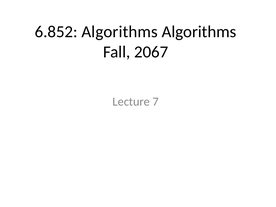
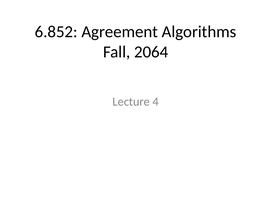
6.852 Algorithms: Algorithms -> Agreement
2067: 2067 -> 2064
7: 7 -> 4
